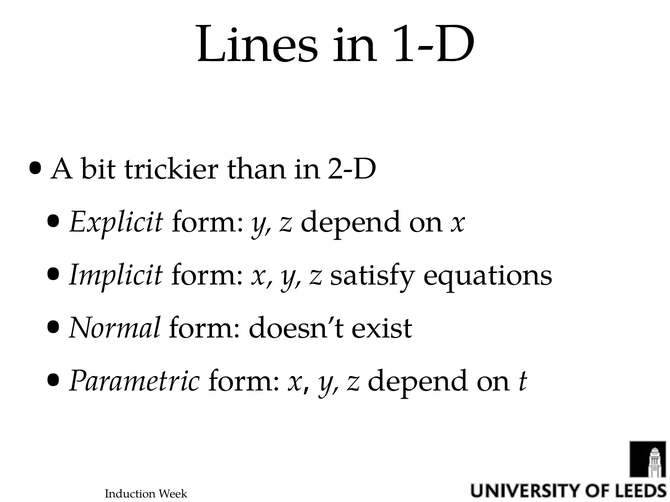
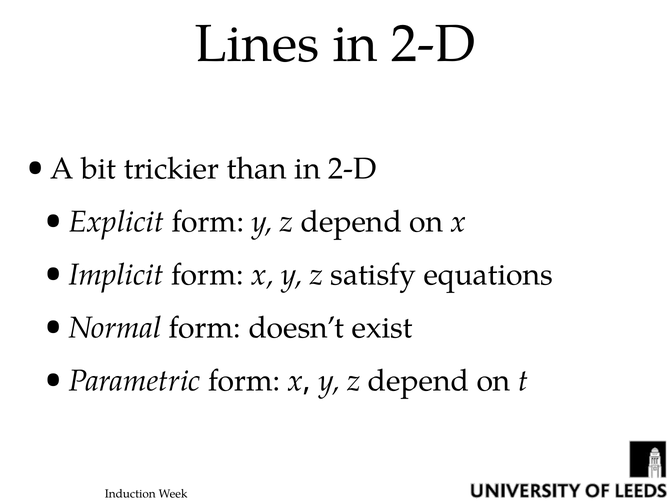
Lines in 1-D: 1-D -> 2-D
